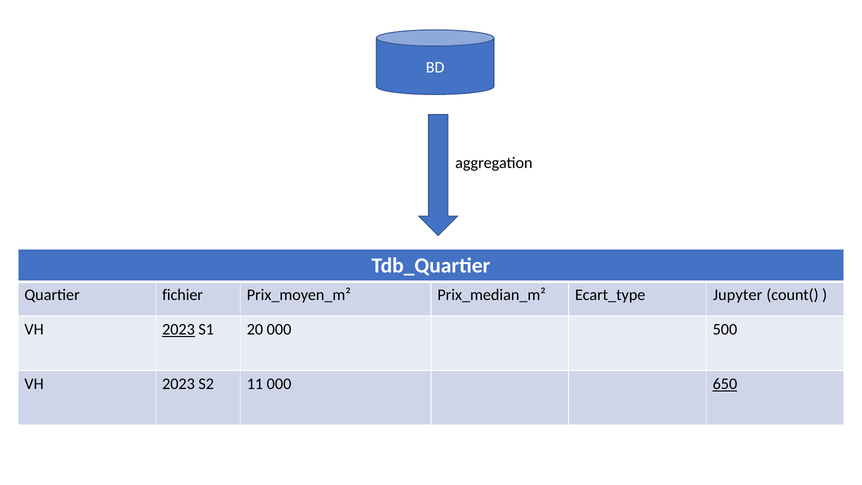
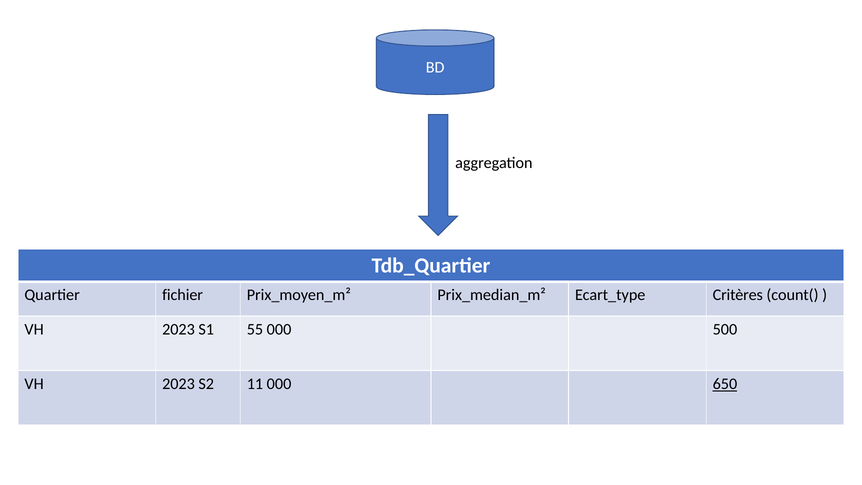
Jupyter: Jupyter -> Critères
2023 at (178, 329) underline: present -> none
20: 20 -> 55
